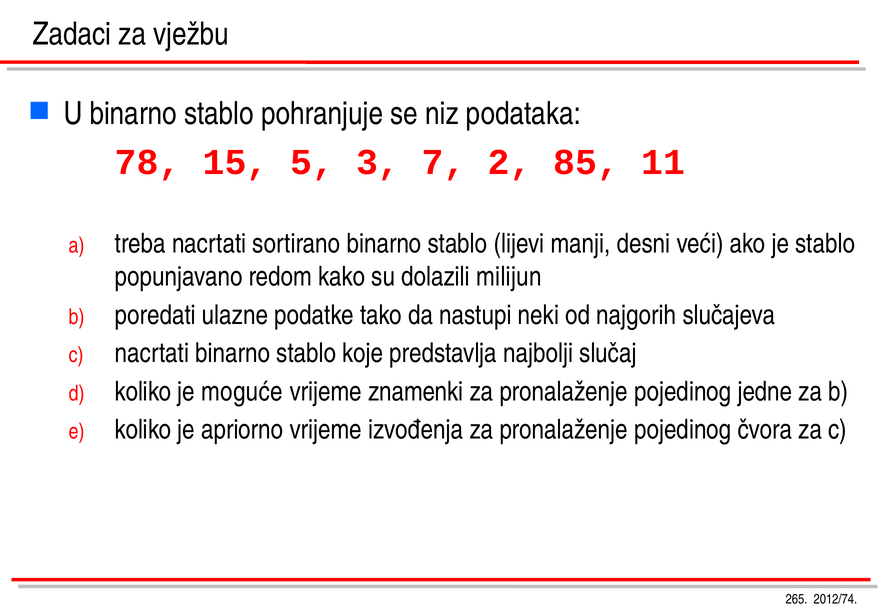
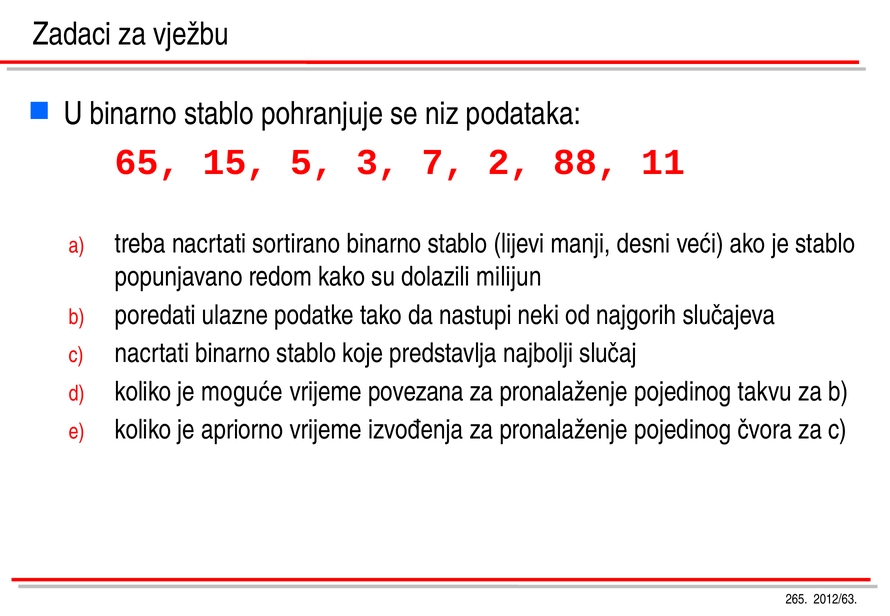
78: 78 -> 65
85: 85 -> 88
znamenki: znamenki -> povezana
jedne: jedne -> takvu
2012/74: 2012/74 -> 2012/63
